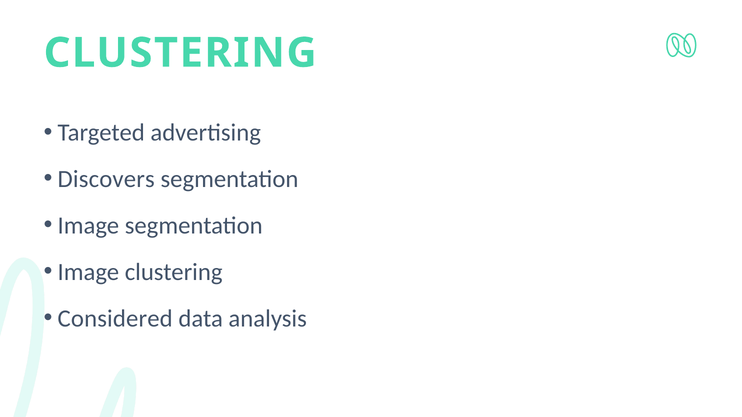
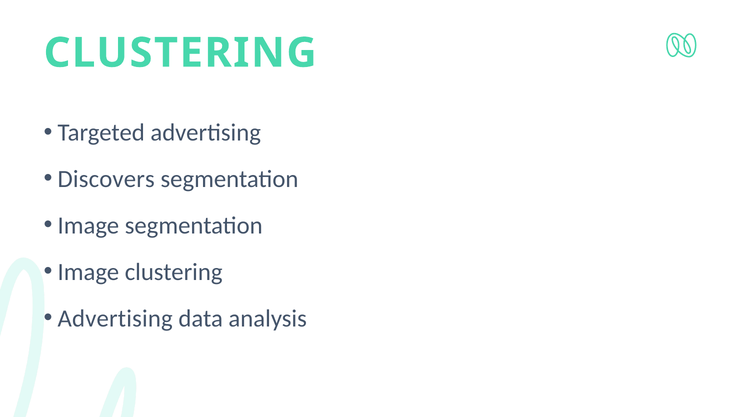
Considered at (115, 319): Considered -> Advertising
